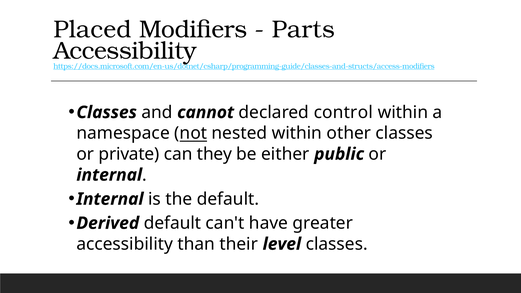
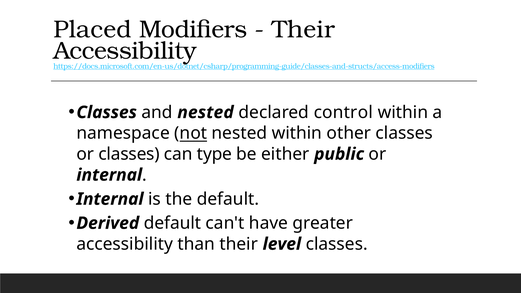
Parts at (303, 30): Parts -> Their
and cannot: cannot -> nested
or private: private -> classes
they: they -> type
